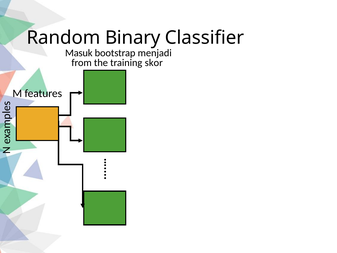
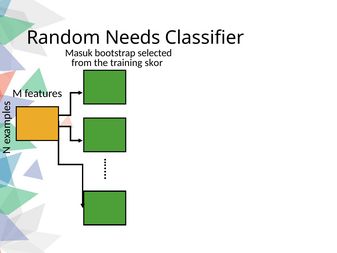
Binary: Binary -> Needs
menjadi: menjadi -> selected
